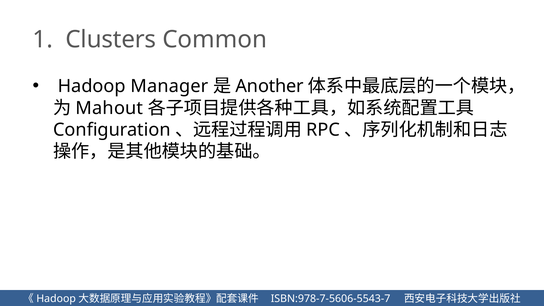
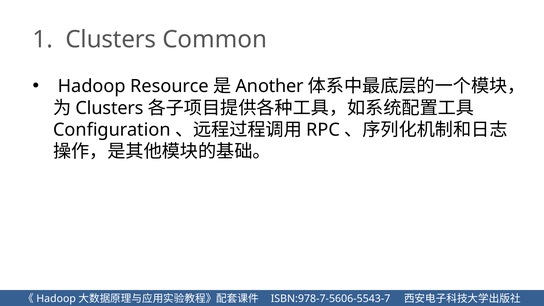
Manager: Manager -> Resource
Mahout at (109, 108): Mahout -> Clusters
